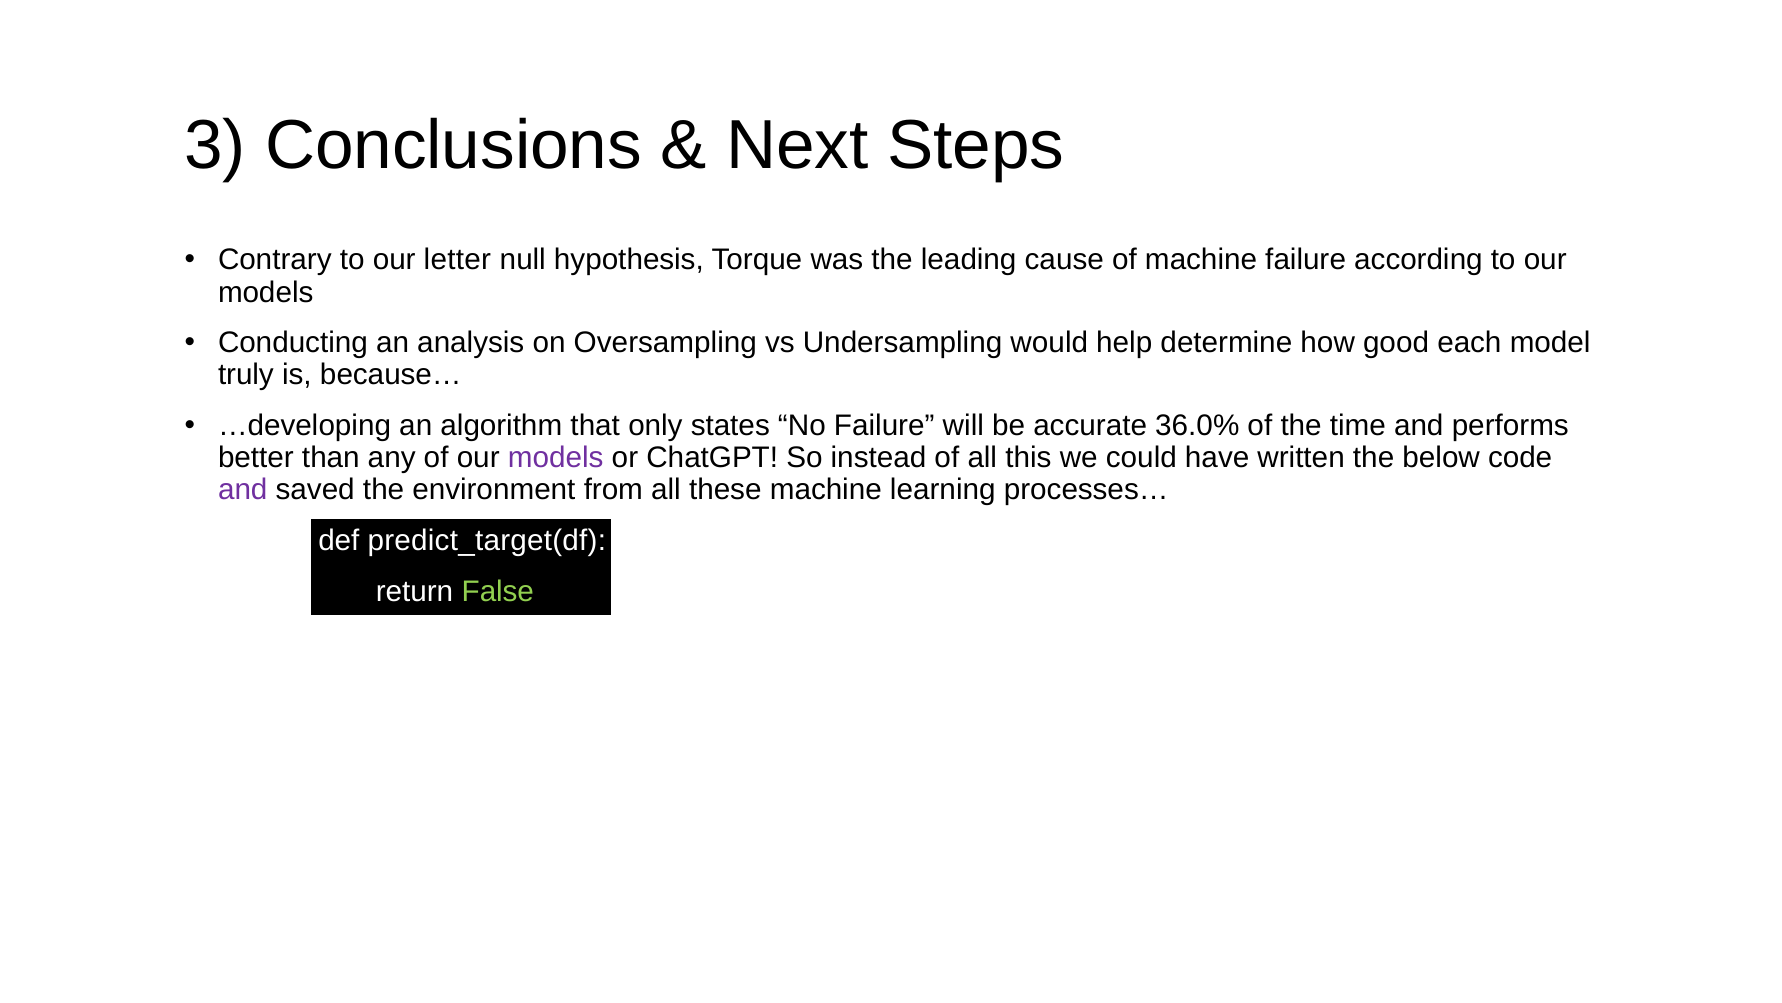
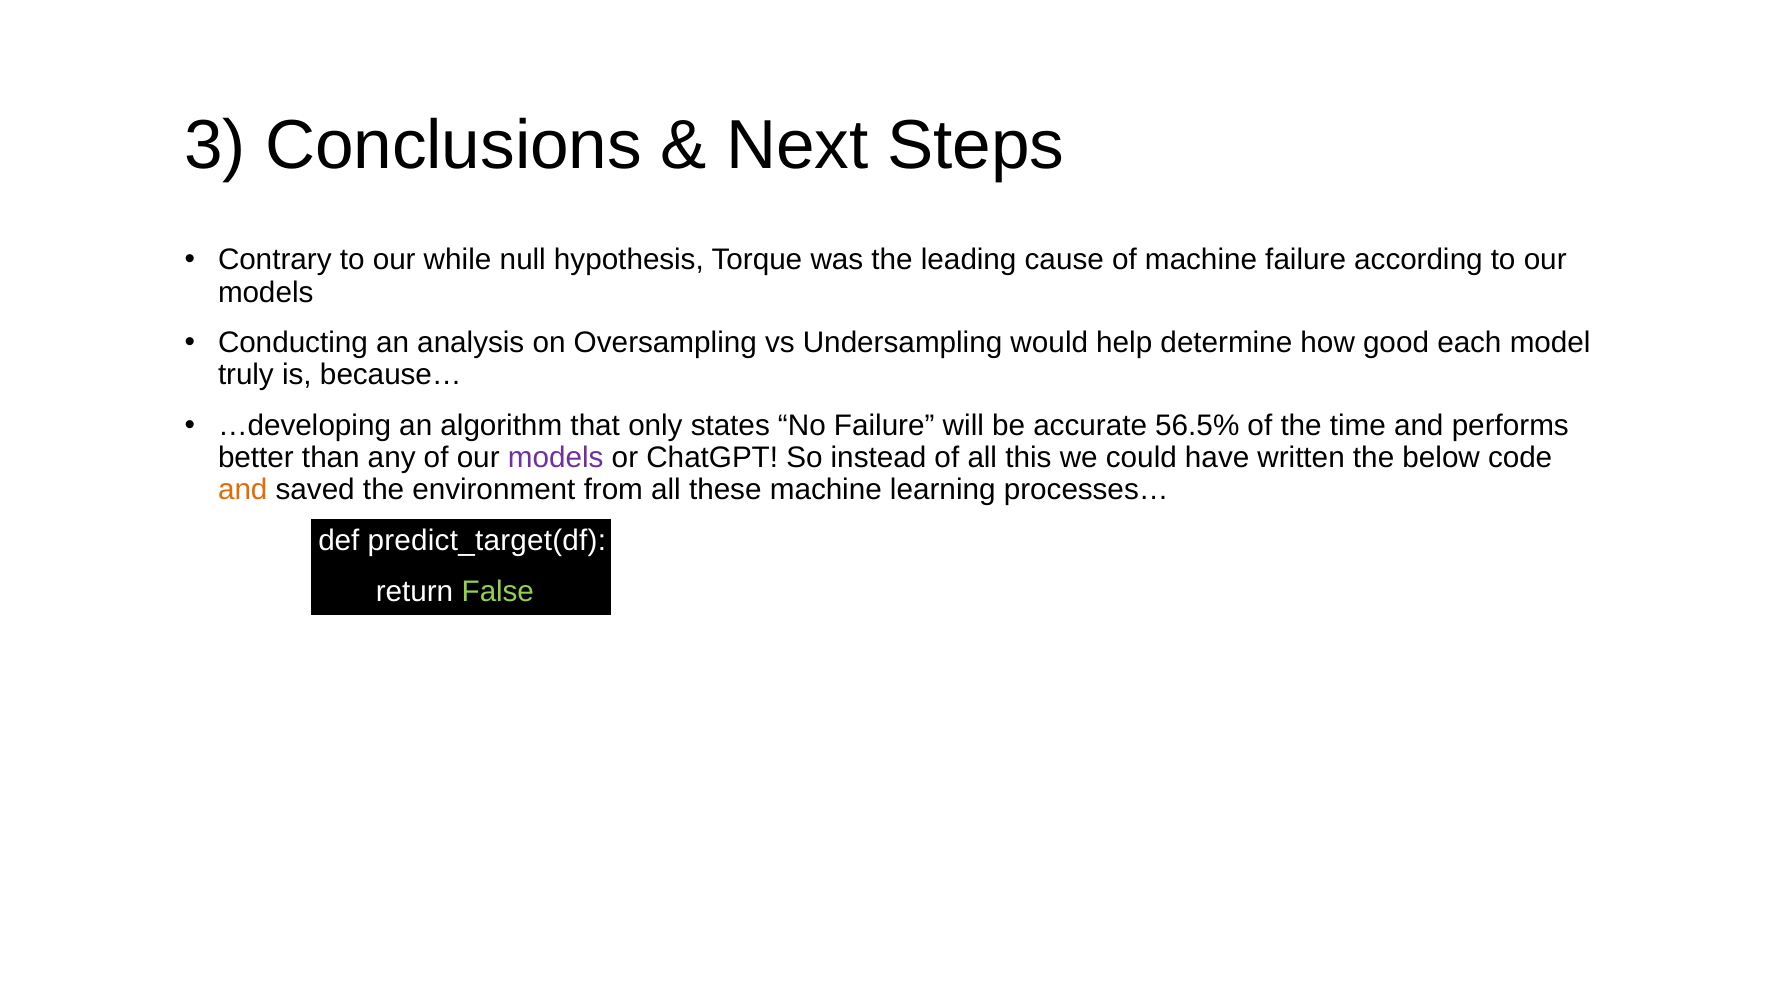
letter: letter -> while
36.0%: 36.0% -> 56.5%
and at (243, 490) colour: purple -> orange
